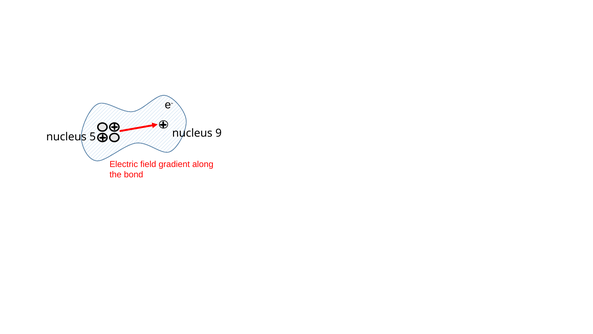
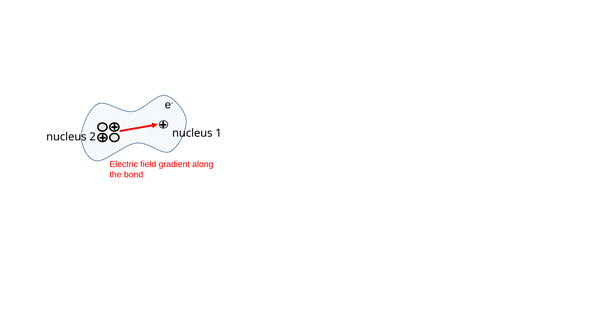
5: 5 -> 2
9: 9 -> 1
